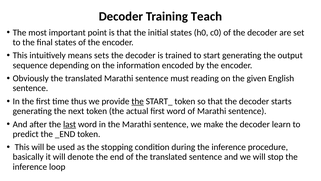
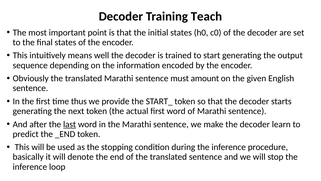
sets: sets -> well
reading: reading -> amount
the at (138, 101) underline: present -> none
